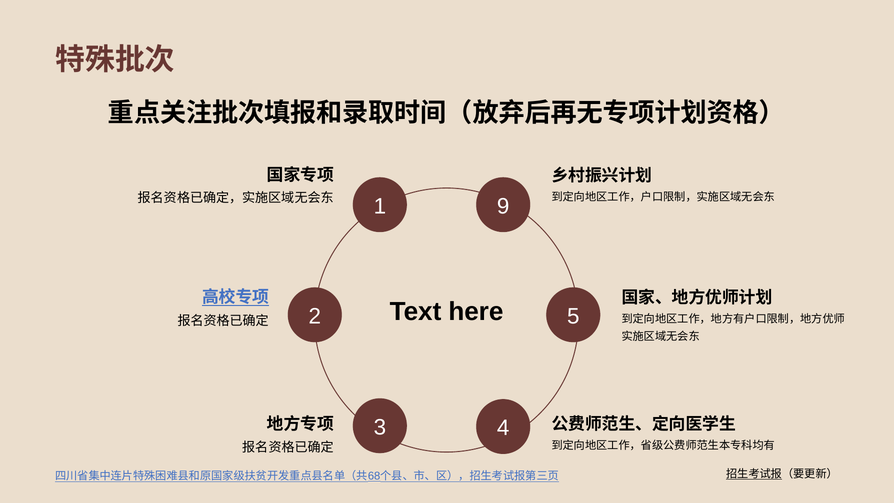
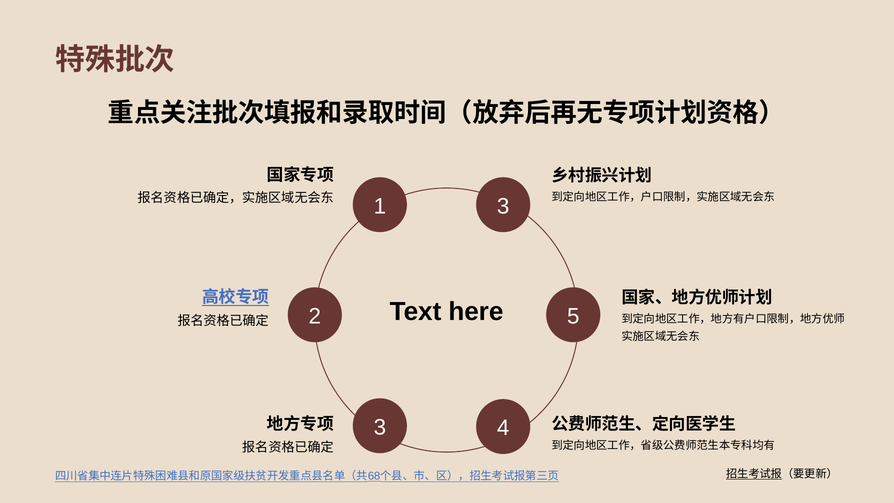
1 9: 9 -> 3
